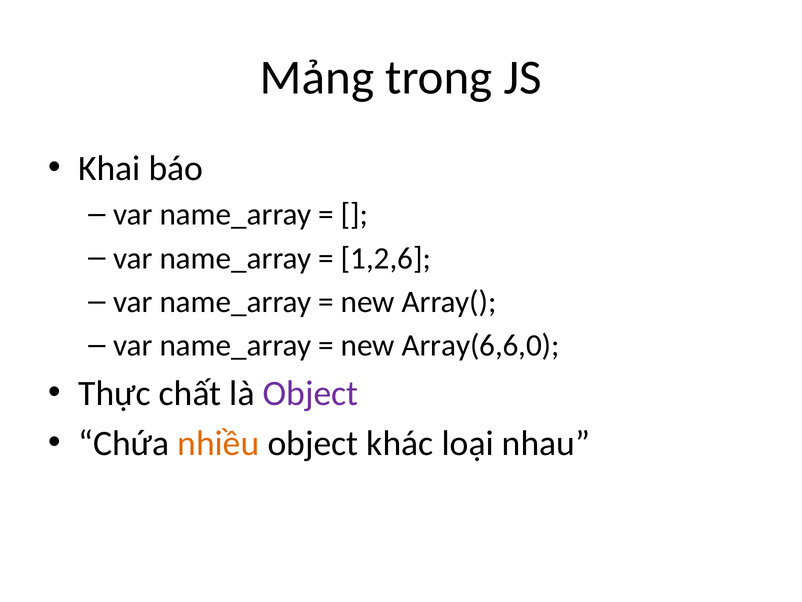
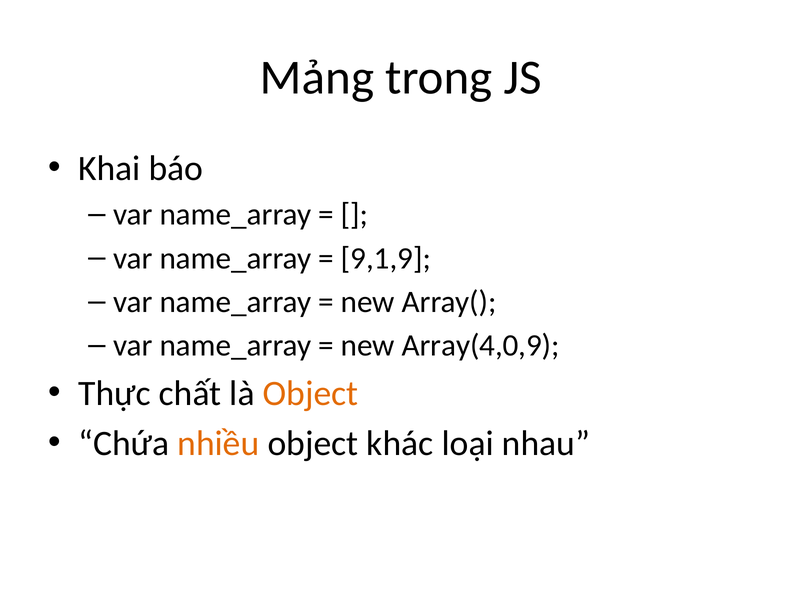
1,2,6: 1,2,6 -> 9,1,9
Array(6,6,0: Array(6,6,0 -> Array(4,0,9
Object at (311, 393) colour: purple -> orange
